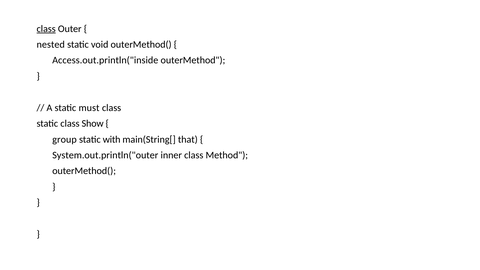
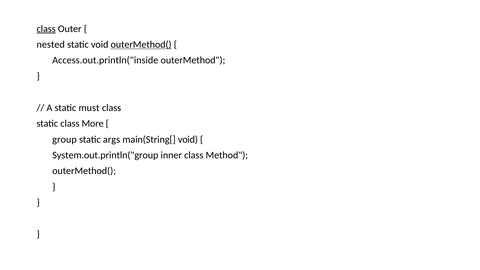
outerMethod( at (141, 45) underline: none -> present
Show: Show -> More
with: with -> args
main(String[ that: that -> void
System.out.println("outer: System.out.println("outer -> System.out.println("group
